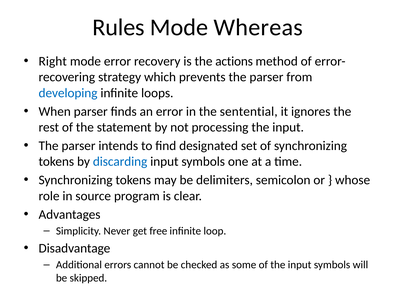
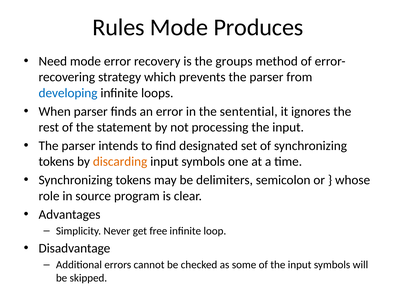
Whereas: Whereas -> Produces
Right: Right -> Need
actions: actions -> groups
discarding colour: blue -> orange
